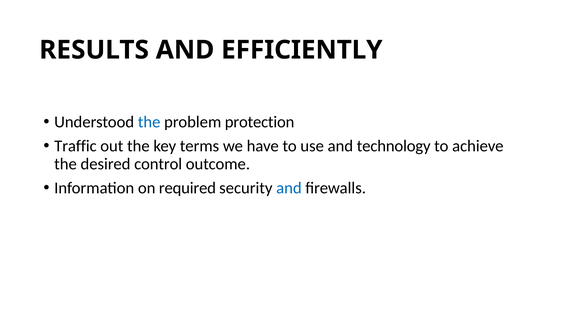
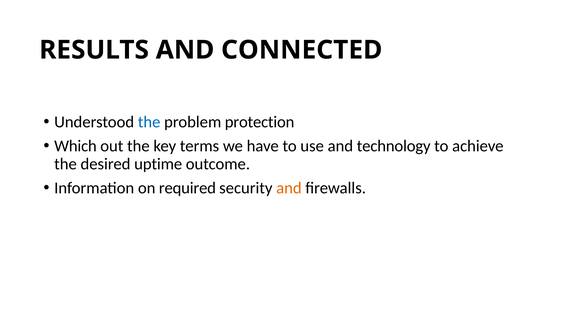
EFFICIENTLY: EFFICIENTLY -> CONNECTED
Traffic: Traffic -> Which
control: control -> uptime
and at (289, 188) colour: blue -> orange
